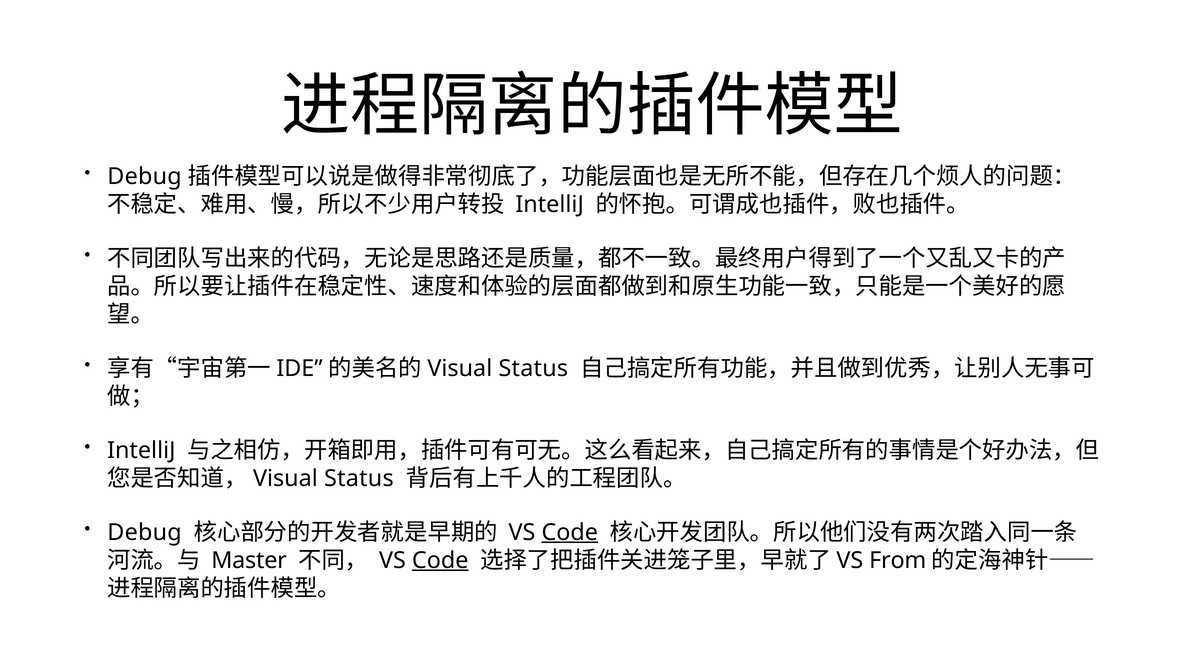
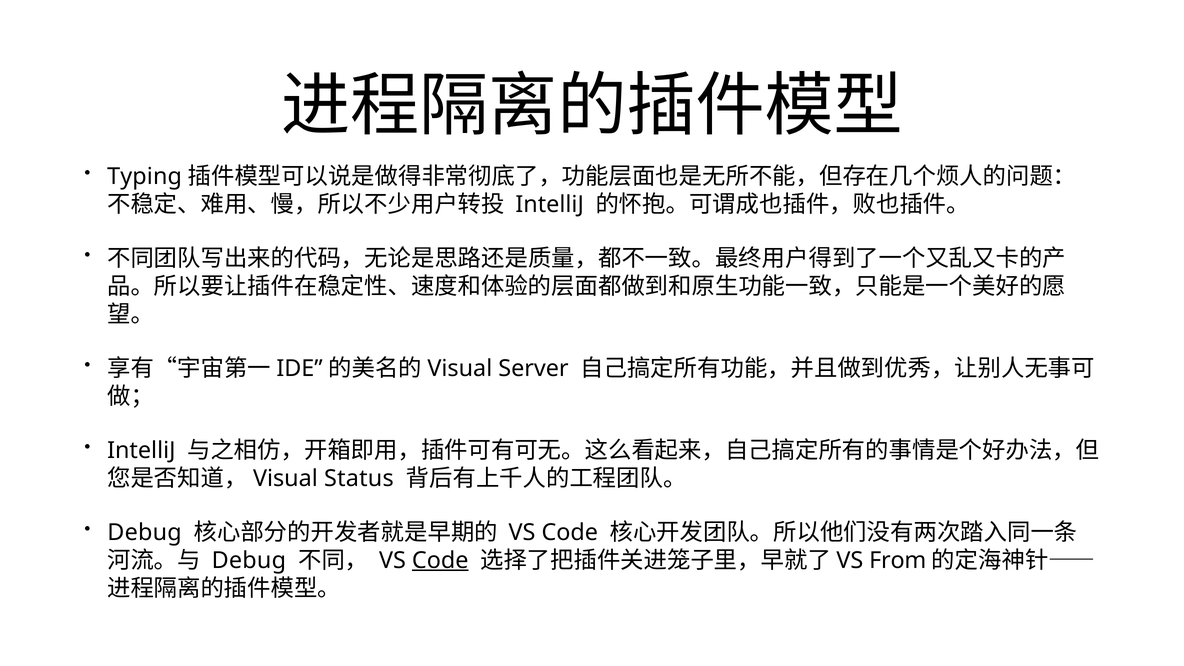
Debug at (145, 176): Debug -> Typing
Status at (533, 368): Status -> Server
Code at (570, 532) underline: present -> none
Master at (249, 560): Master -> Debug
